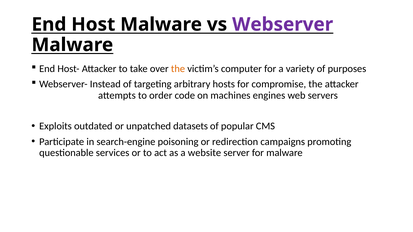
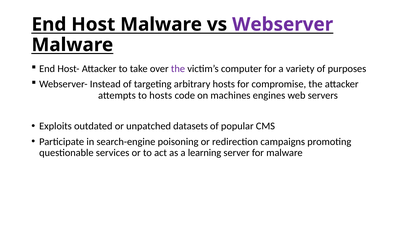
the at (178, 69) colour: orange -> purple
to order: order -> hosts
website: website -> learning
